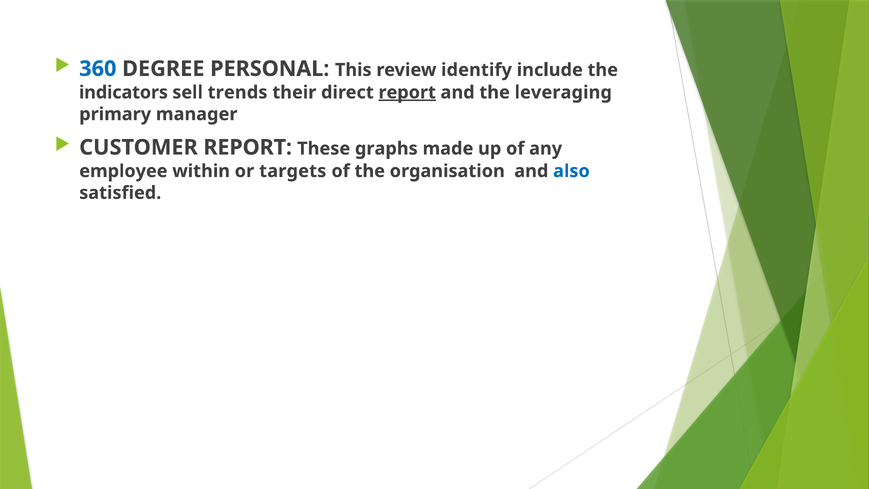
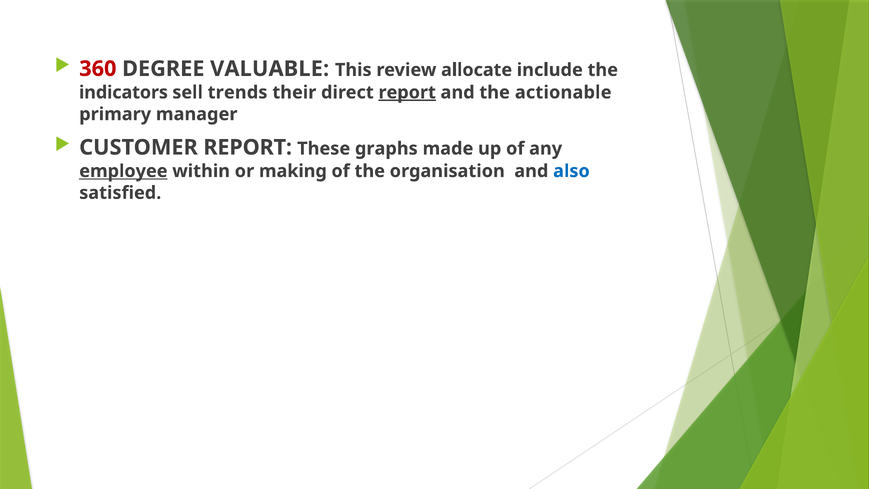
360 colour: blue -> red
PERSONAL: PERSONAL -> VALUABLE
identify: identify -> allocate
leveraging: leveraging -> actionable
employee underline: none -> present
targets: targets -> making
